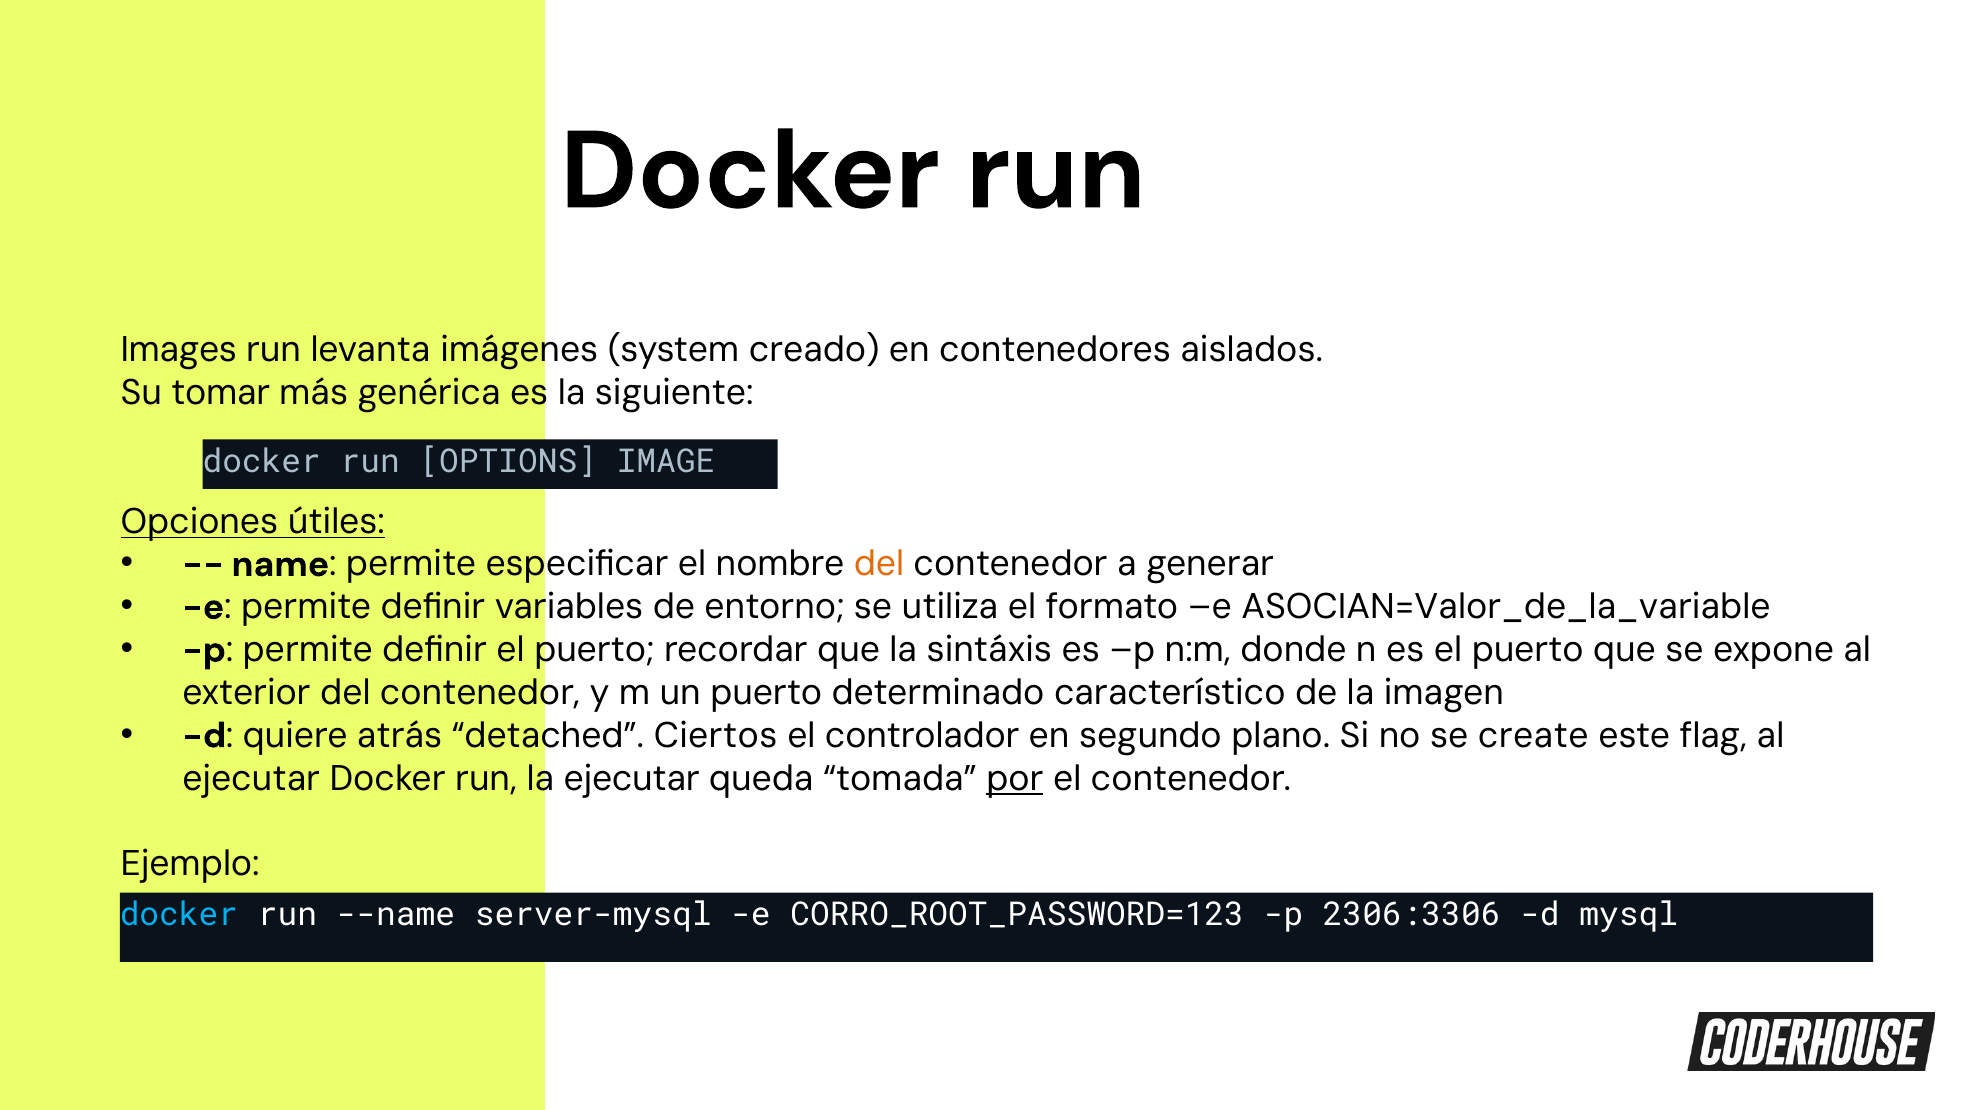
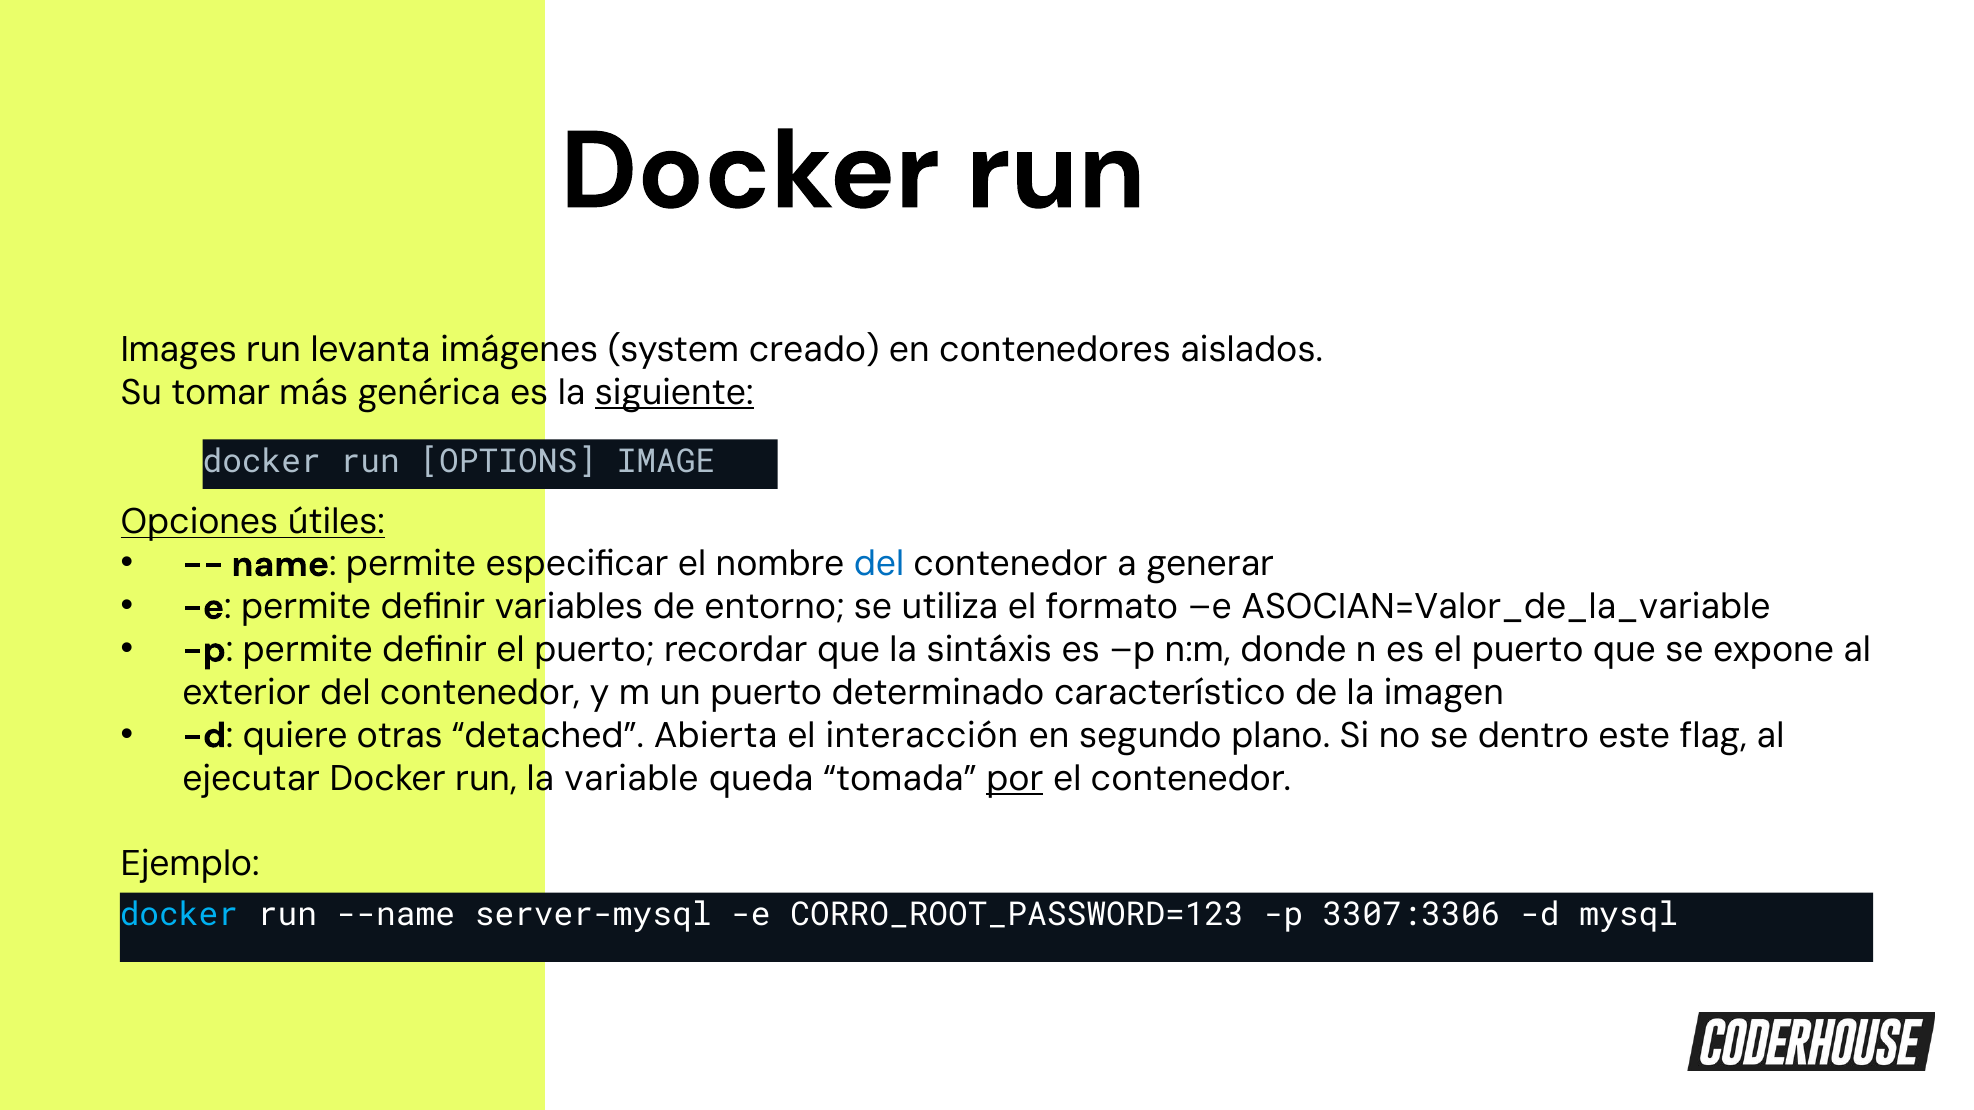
siguiente underline: none -> present
del at (879, 564) colour: orange -> blue
atrás: atrás -> otras
Ciertos: Ciertos -> Abierta
controlador: controlador -> interacción
create: create -> dentro
la ejecutar: ejecutar -> variable
2306:3306: 2306:3306 -> 3307:3306
